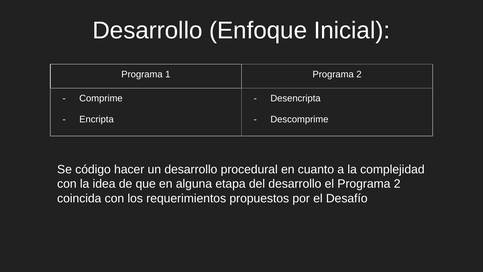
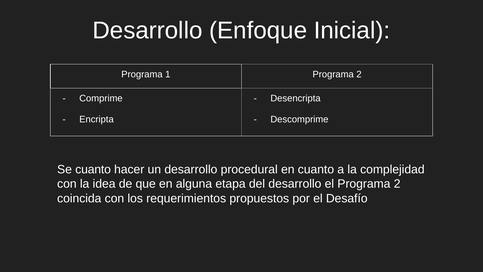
Se código: código -> cuanto
